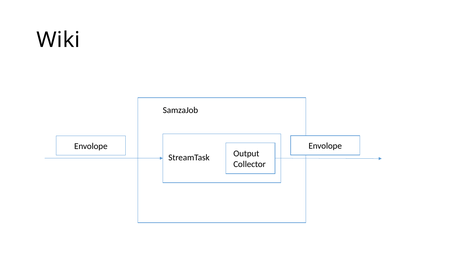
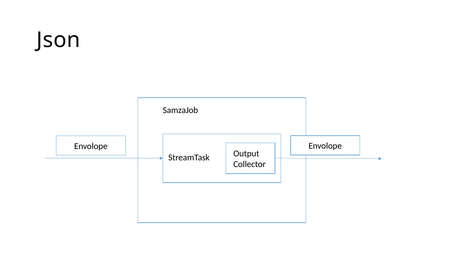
Wiki: Wiki -> Json
